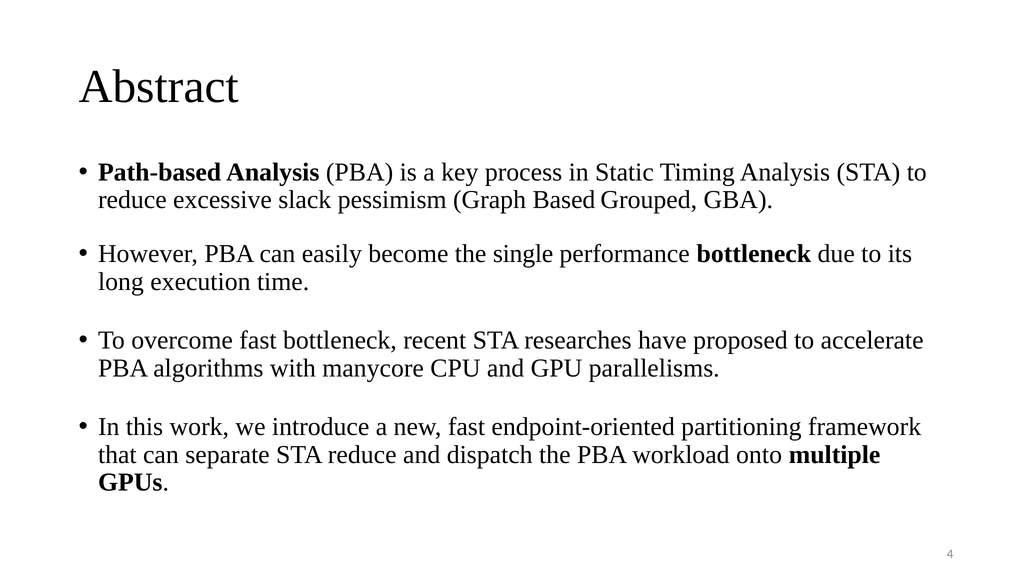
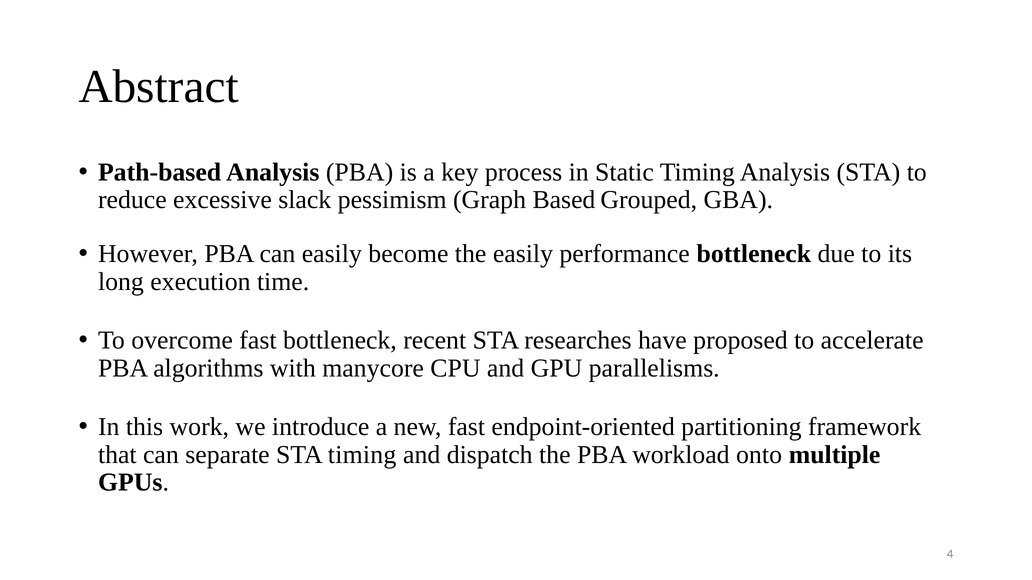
the single: single -> easily
STA reduce: reduce -> timing
